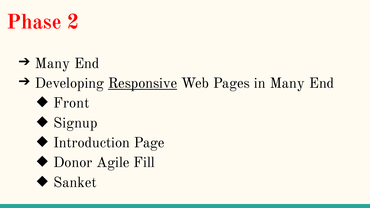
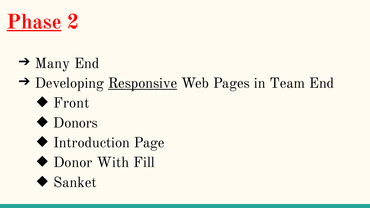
Phase underline: none -> present
in Many: Many -> Team
Signup: Signup -> Donors
Agile: Agile -> With
